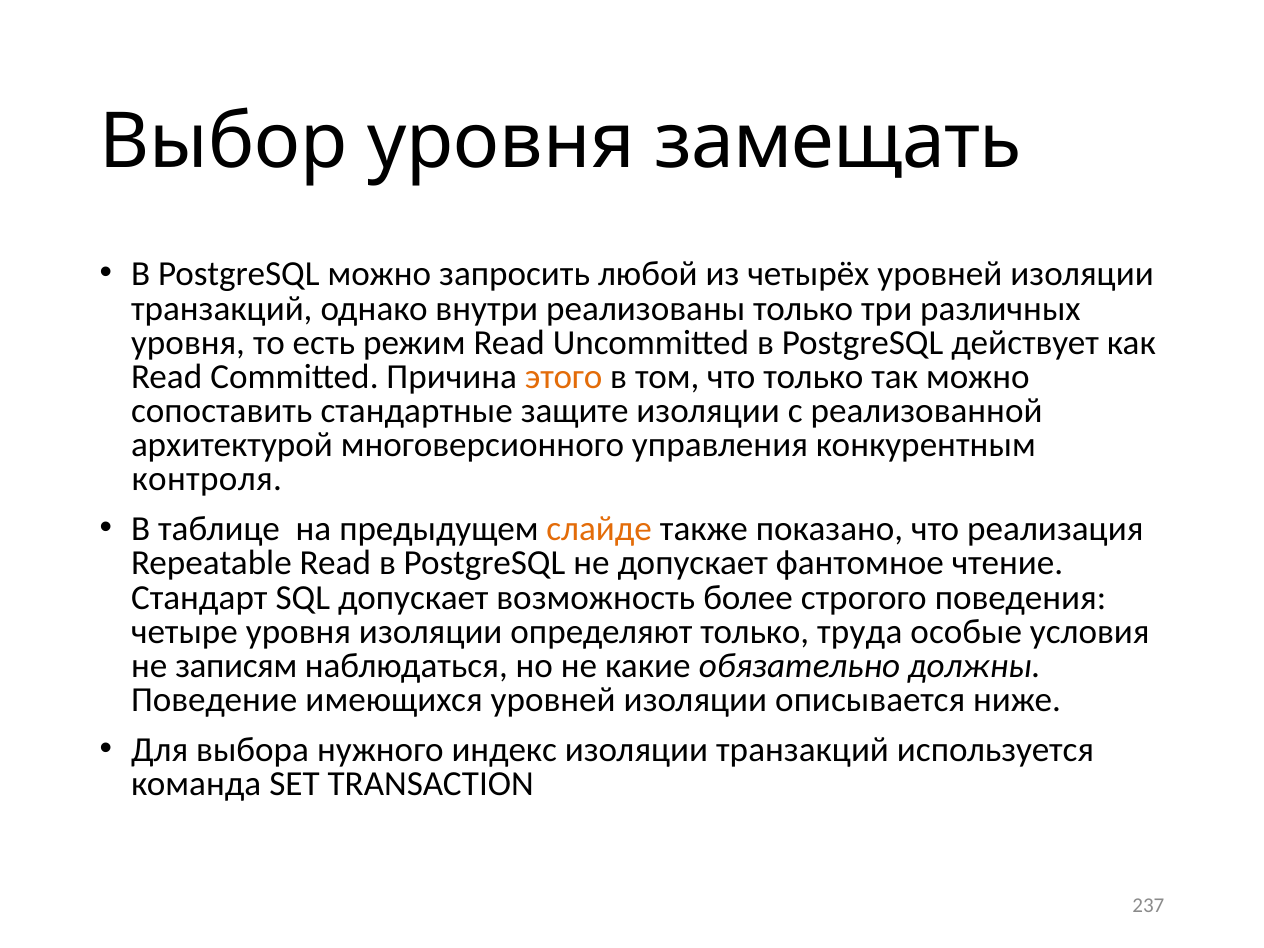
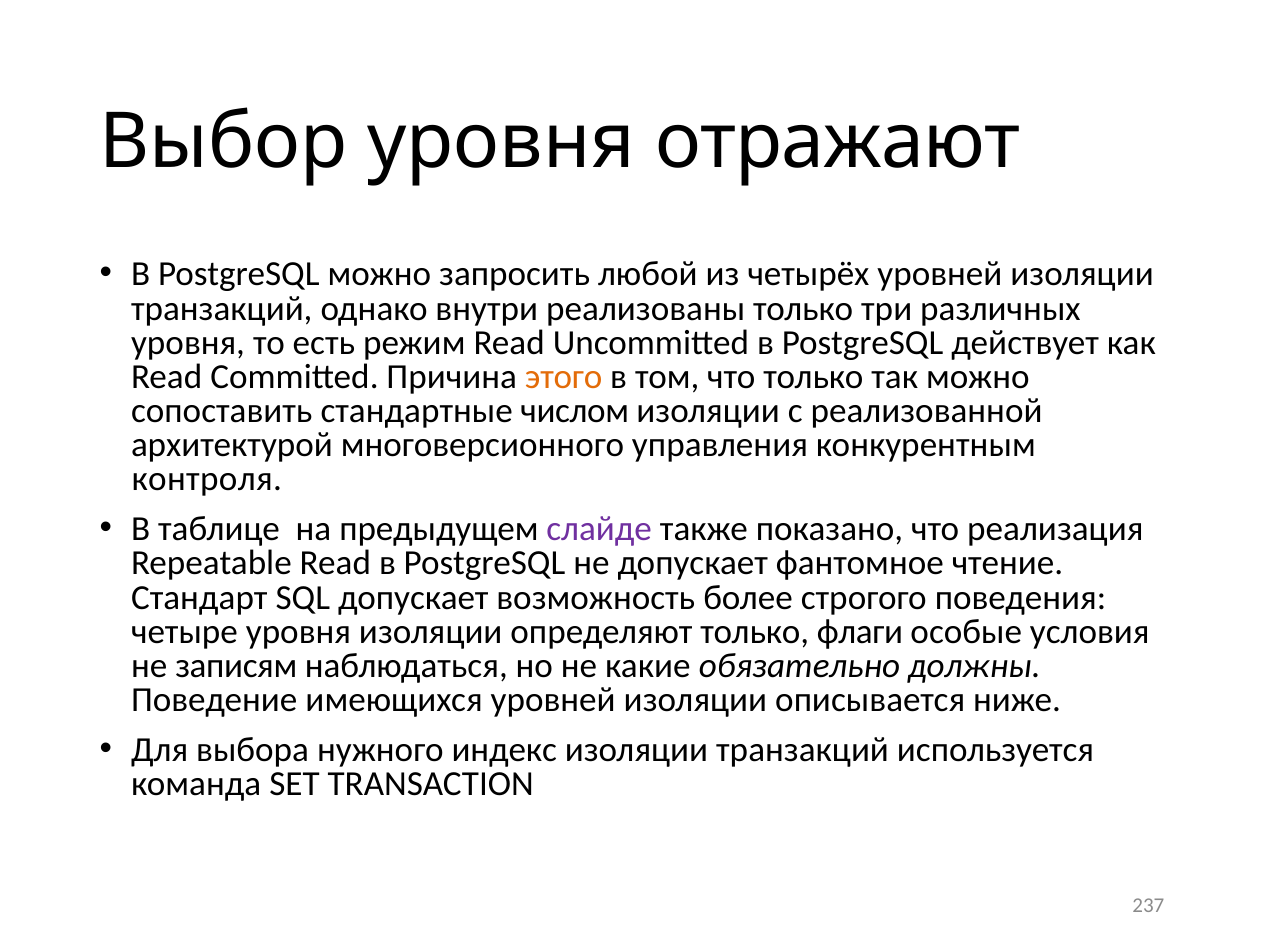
замещать: замещать -> отражают
защите: защите -> числом
слайде colour: orange -> purple
труда: труда -> флаги
